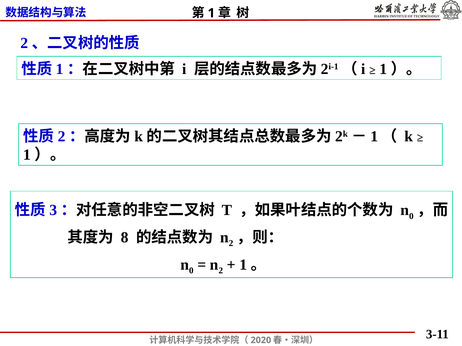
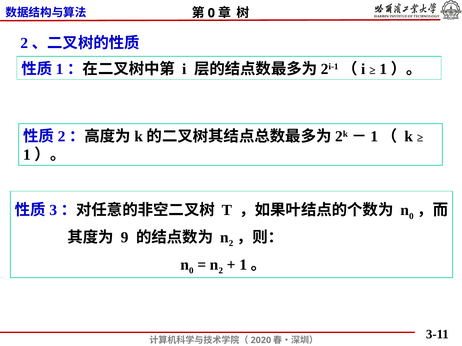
1 at (211, 13): 1 -> 0
8: 8 -> 9
